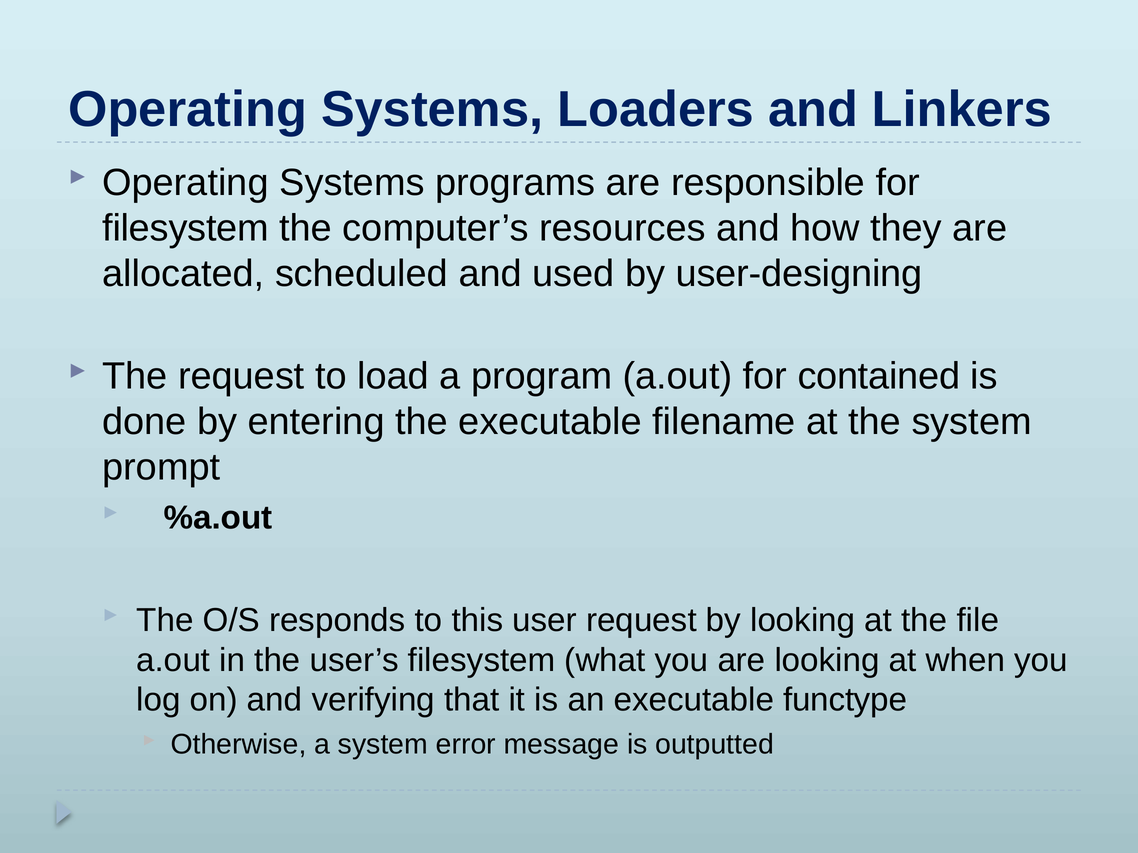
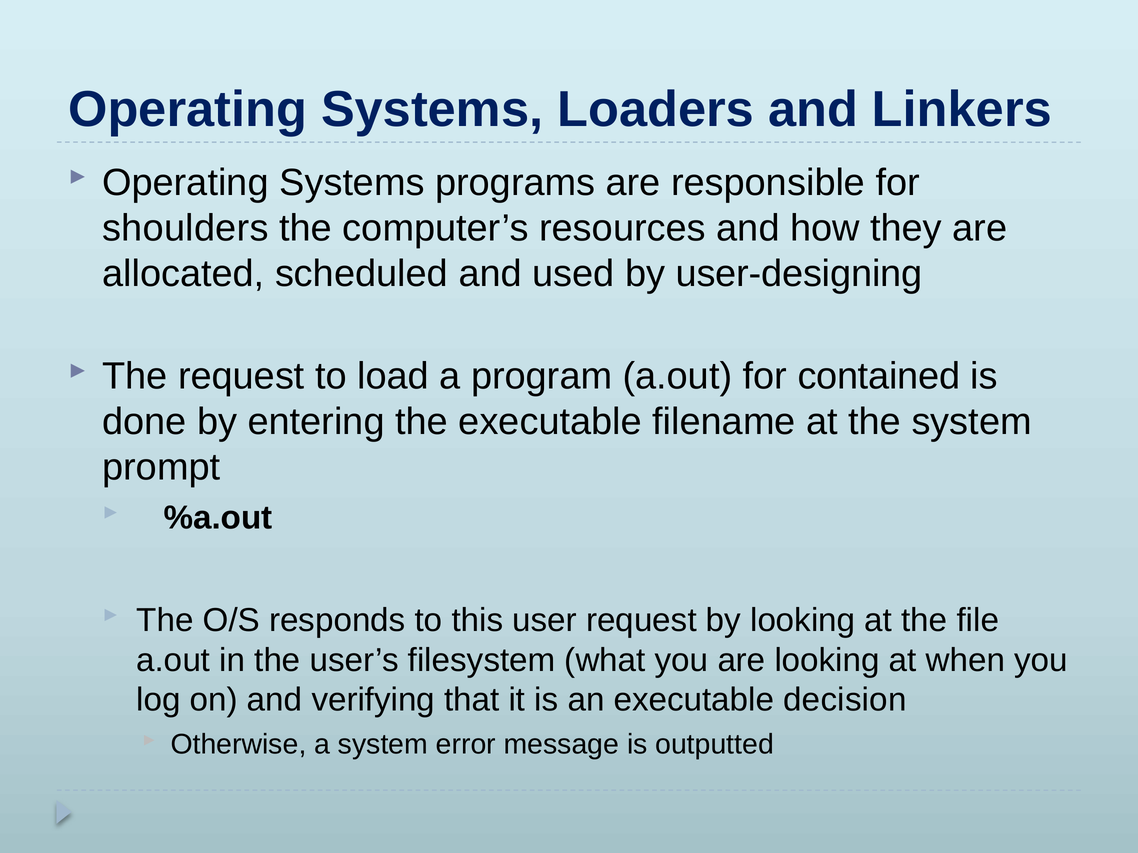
filesystem at (186, 228): filesystem -> shoulders
functype: functype -> decision
